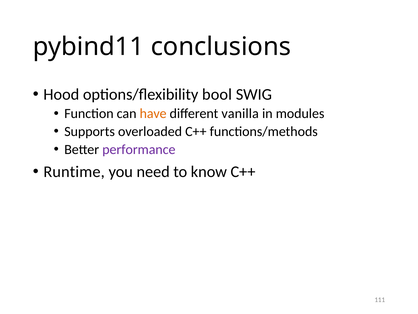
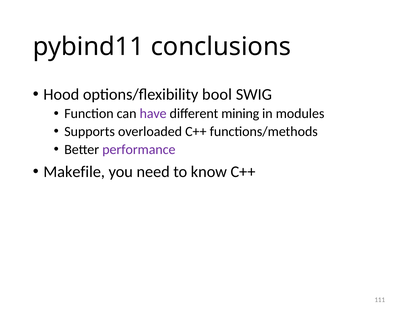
have colour: orange -> purple
vanilla: vanilla -> mining
Runtime: Runtime -> Makefile
